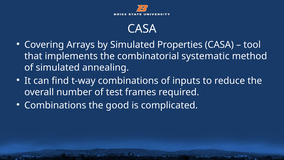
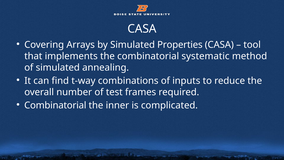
Combinations at (55, 105): Combinations -> Combinatorial
good: good -> inner
